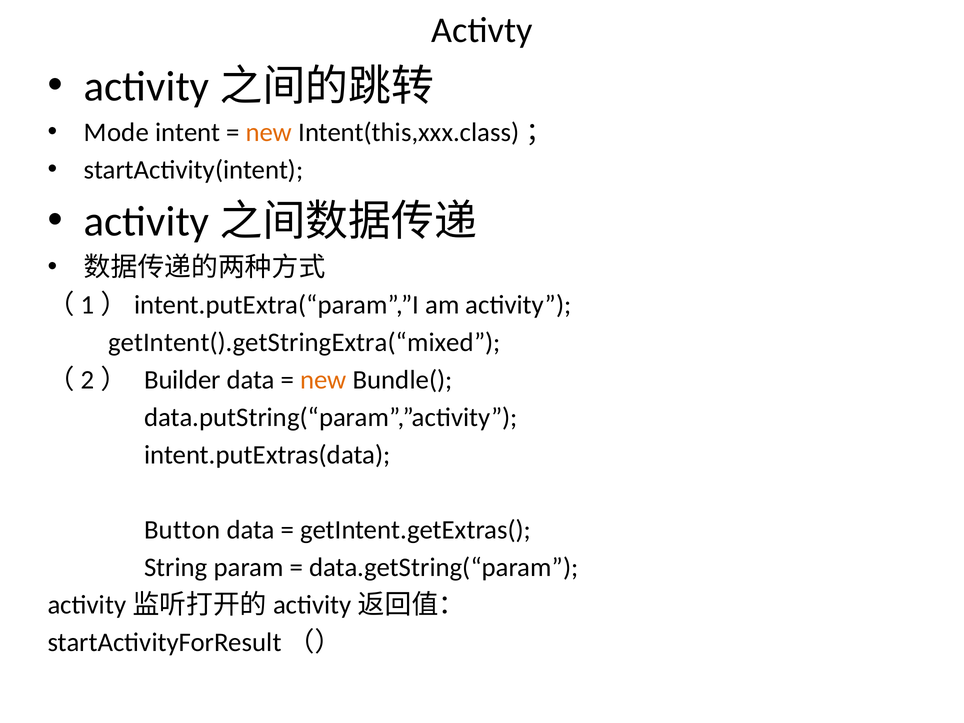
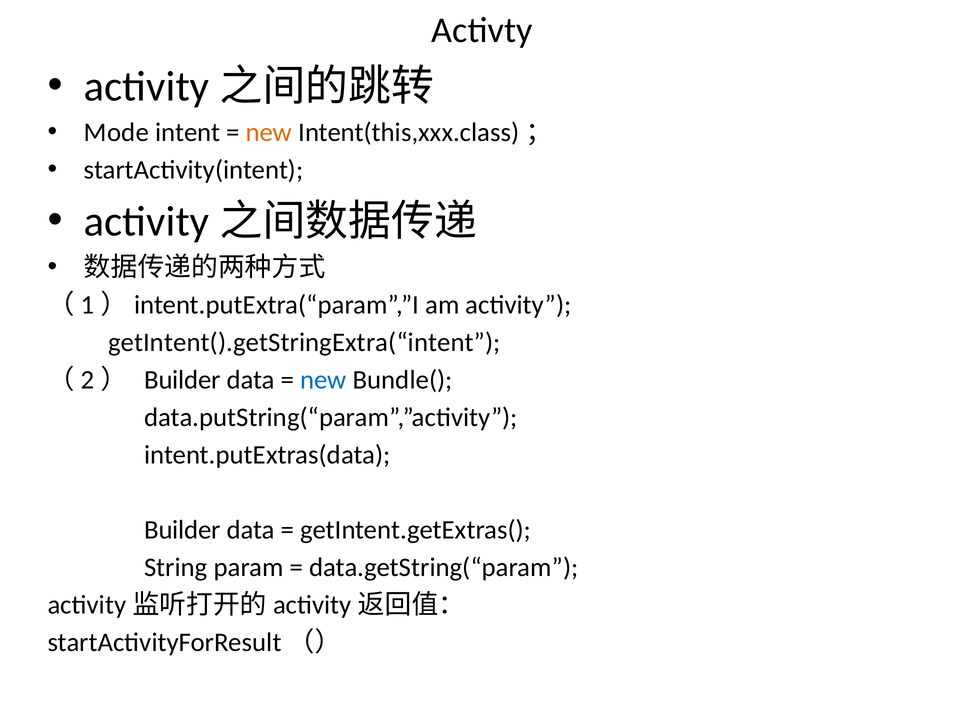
getIntent().getStringExtra(“mixed: getIntent().getStringExtra(“mixed -> getIntent().getStringExtra(“intent
new at (323, 380) colour: orange -> blue
Button at (182, 530): Button -> Builder
